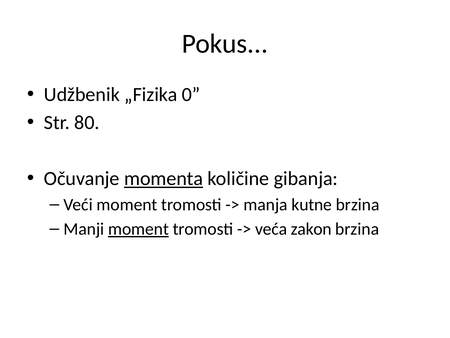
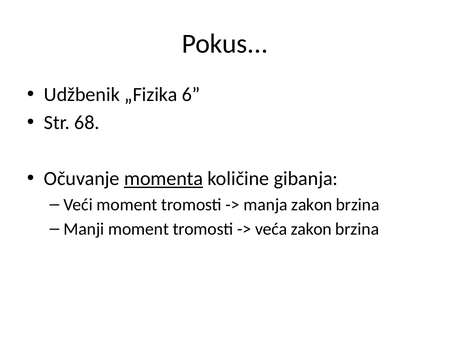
0: 0 -> 6
80: 80 -> 68
manja kutne: kutne -> zakon
moment at (139, 229) underline: present -> none
